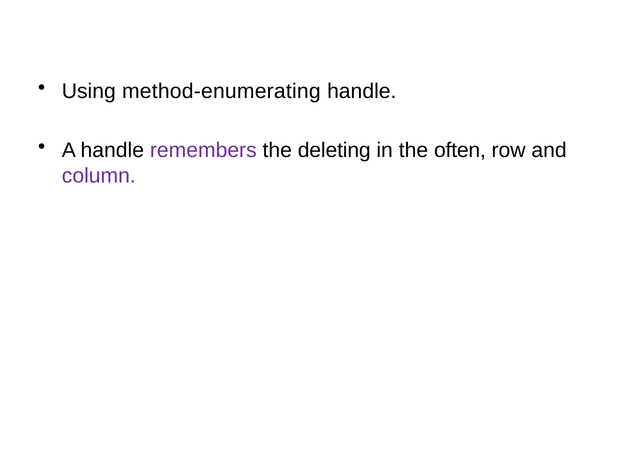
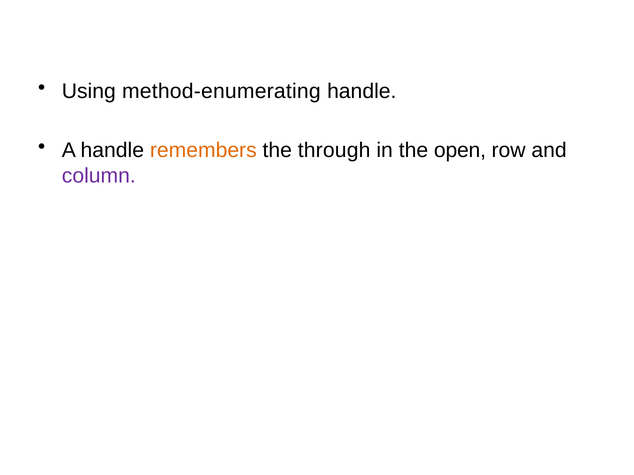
remembers colour: purple -> orange
deleting: deleting -> through
often: often -> open
